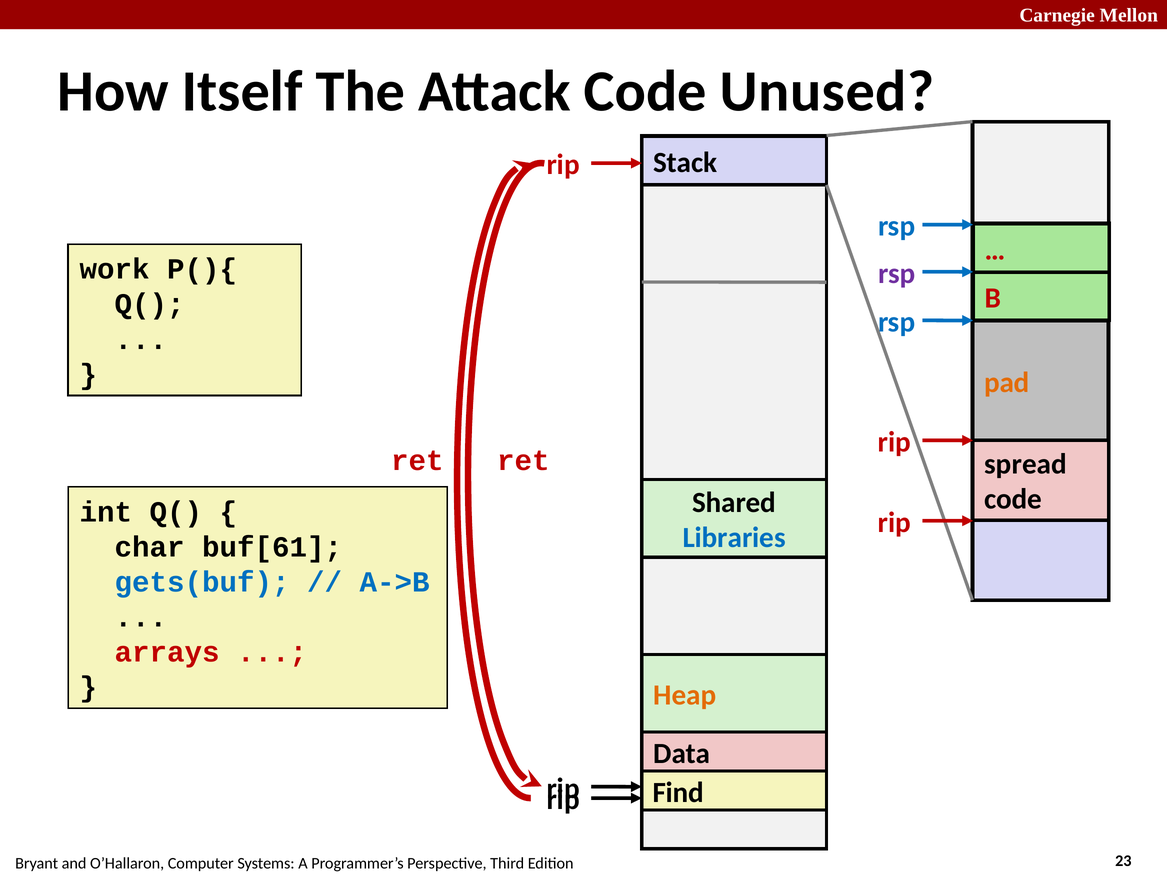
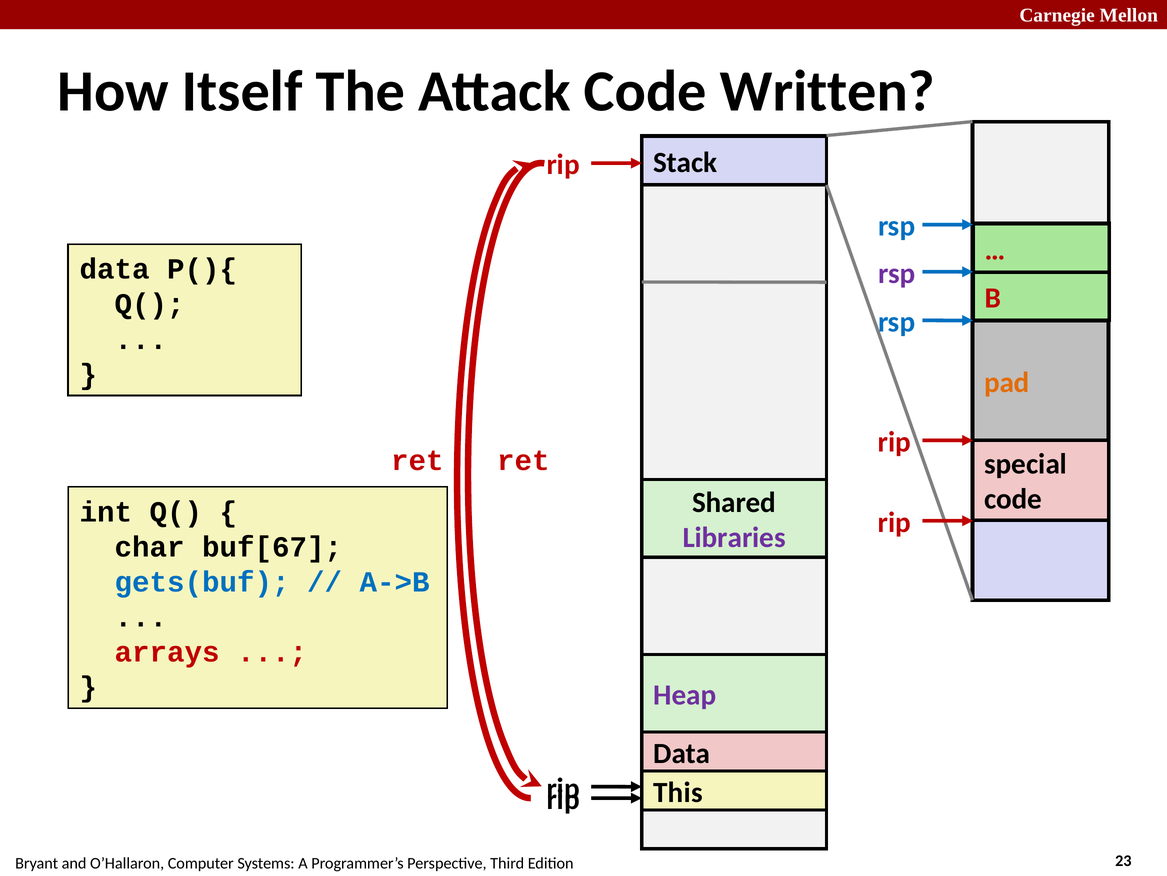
Unused: Unused -> Written
work at (115, 269): work -> data
spread: spread -> special
Libraries colour: blue -> purple
buf[61: buf[61 -> buf[67
Heap colour: orange -> purple
Find: Find -> This
